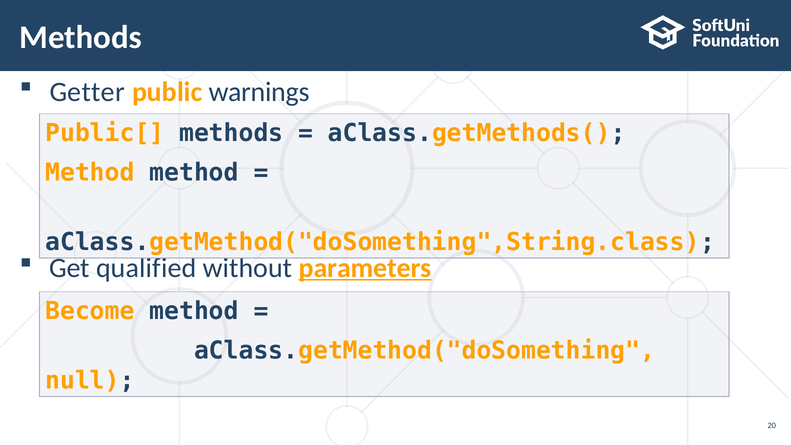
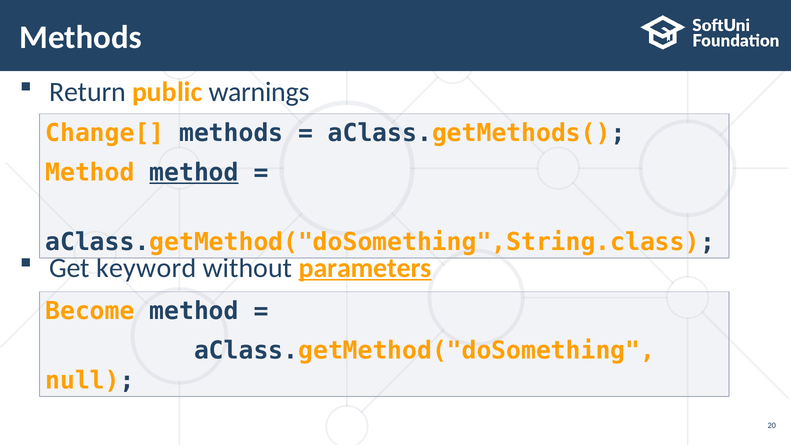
Getter: Getter -> Return
Public[: Public[ -> Change[
method at (194, 173) underline: none -> present
qualified: qualified -> keyword
